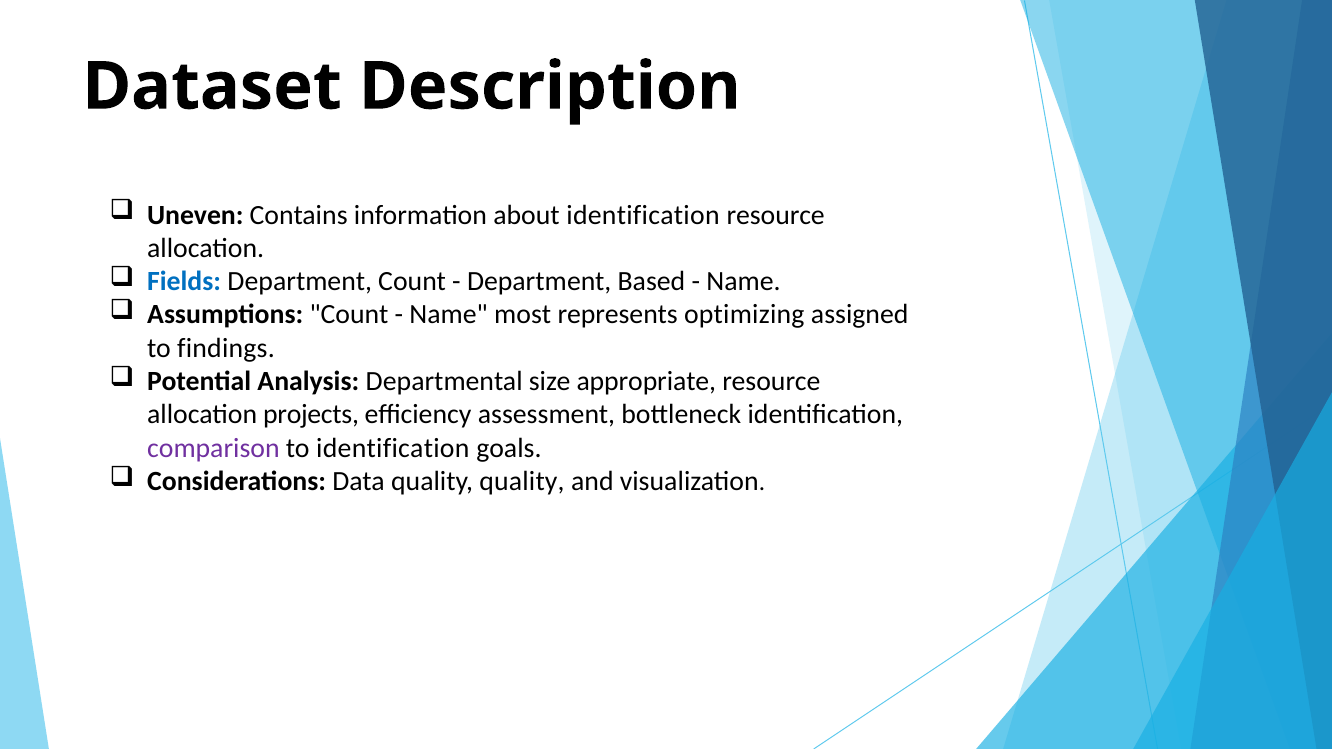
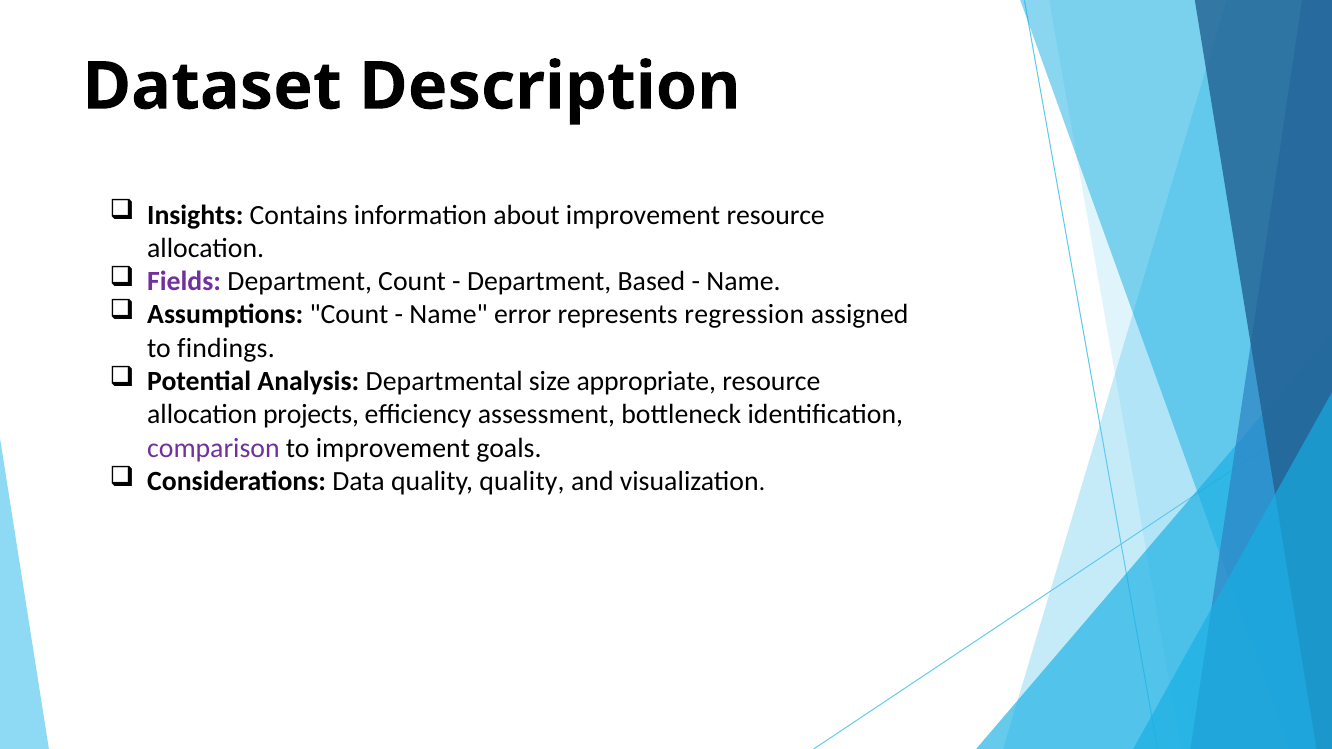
Uneven: Uneven -> Insights
about identification: identification -> improvement
Fields colour: blue -> purple
most: most -> error
optimizing: optimizing -> regression
to identification: identification -> improvement
